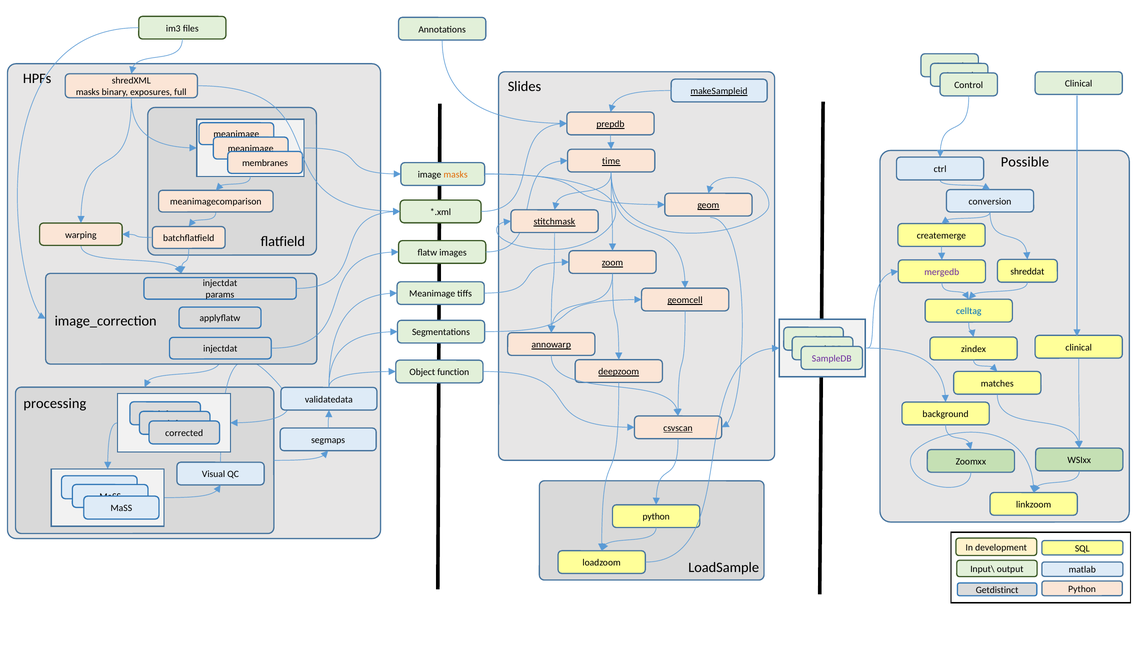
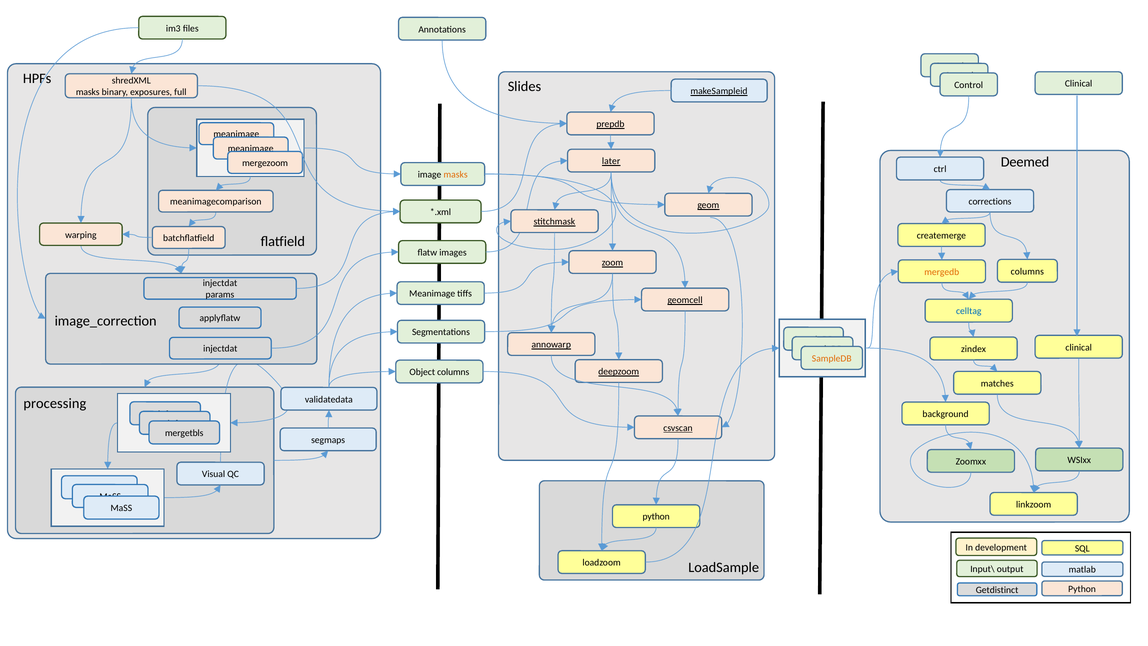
time: time -> later
membranes: membranes -> mergezoom
Possible: Possible -> Deemed
conversion: conversion -> corrections
shreddat at (1027, 271): shreddat -> columns
mergedb colour: purple -> orange
SampleDB at (832, 358) colour: purple -> orange
Object function: function -> columns
corrected: corrected -> mergetbls
